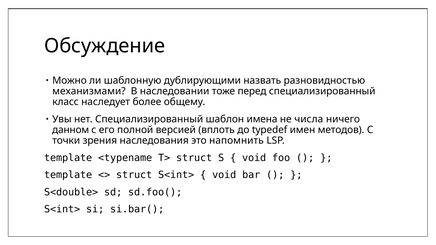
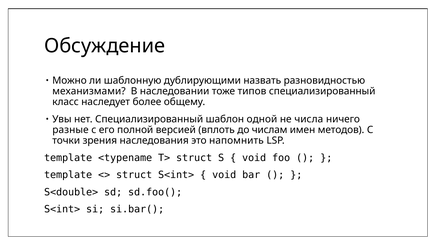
перед: перед -> типов
имена: имена -> одной
данном: данном -> разные
typedef: typedef -> числам
